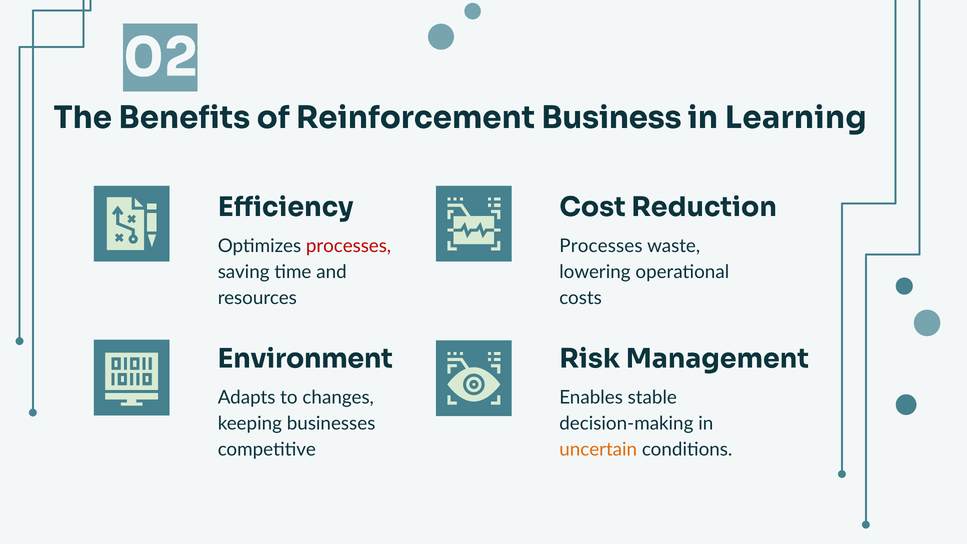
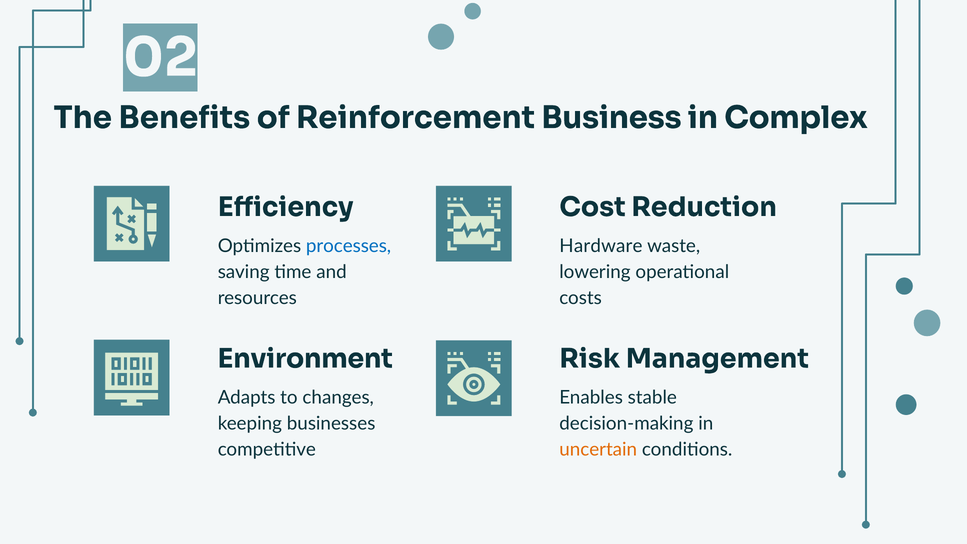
Learning: Learning -> Complex
processes at (349, 246) colour: red -> blue
Processes at (601, 246): Processes -> Hardware
